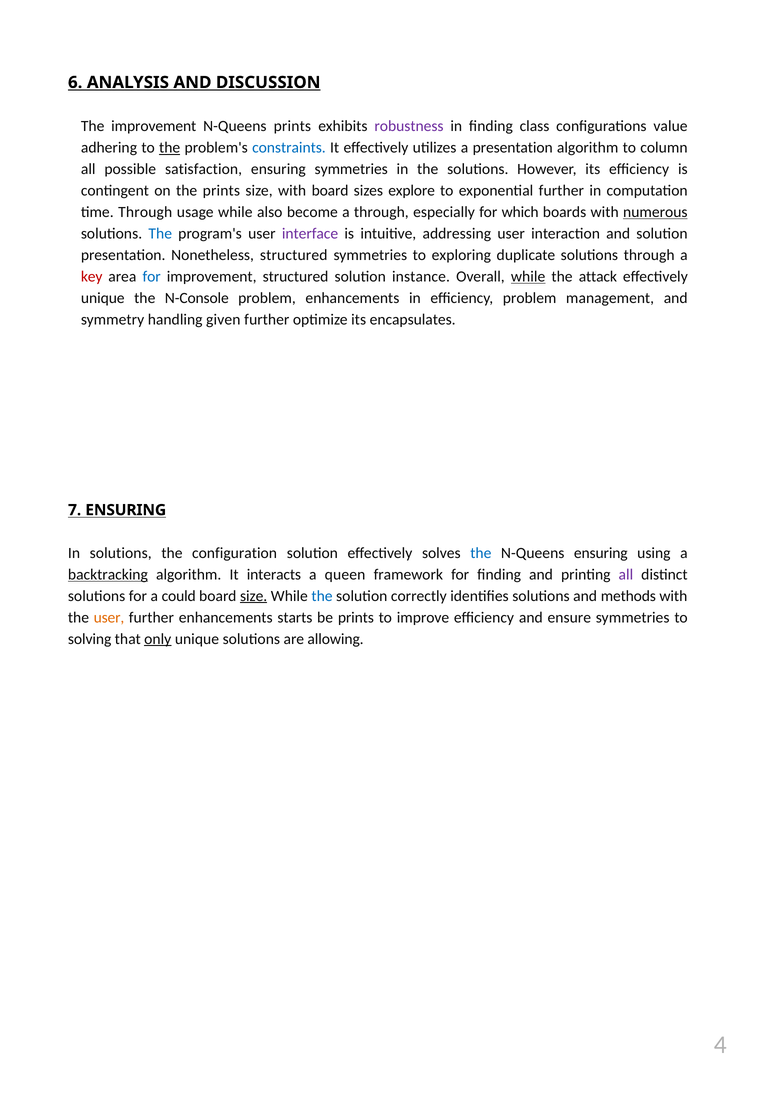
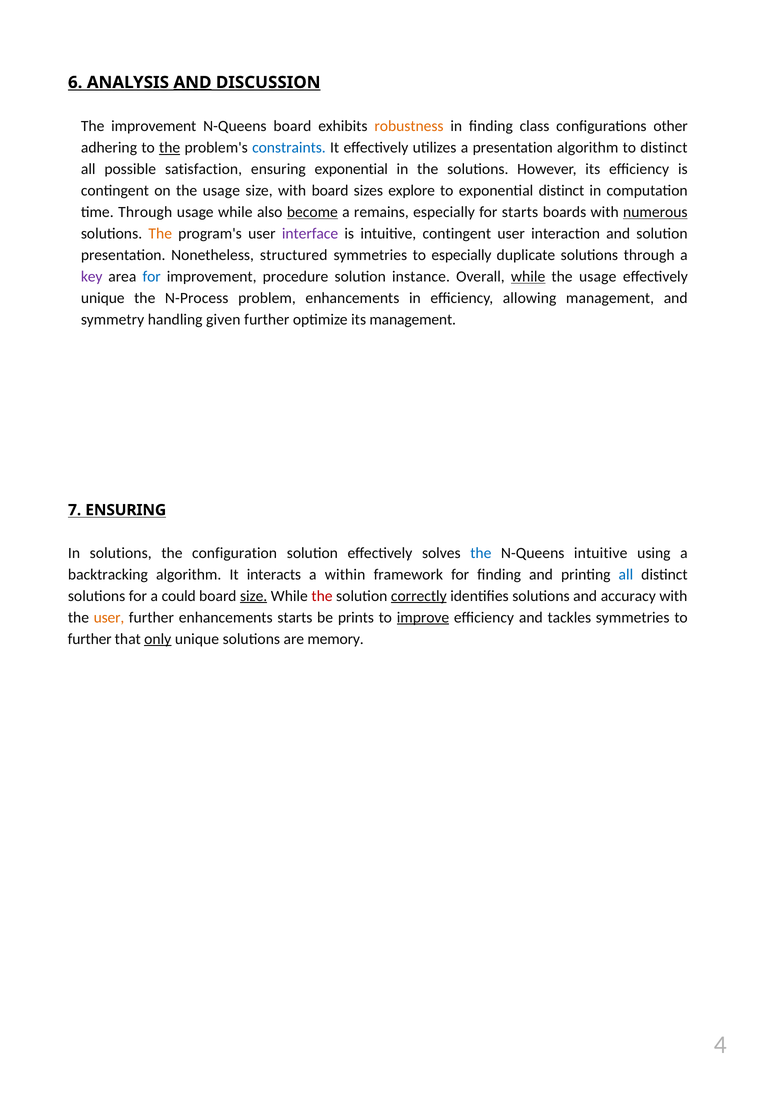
AND at (192, 82) underline: none -> present
N-Queens prints: prints -> board
robustness colour: purple -> orange
value: value -> other
to column: column -> distinct
ensuring symmetries: symmetries -> exponential
on the prints: prints -> usage
exponential further: further -> distinct
become underline: none -> present
a through: through -> remains
for which: which -> starts
The at (160, 234) colour: blue -> orange
intuitive addressing: addressing -> contingent
to exploring: exploring -> especially
key colour: red -> purple
improvement structured: structured -> procedure
attack at (598, 277): attack -> usage
N-Console: N-Console -> N-Process
efficiency problem: problem -> allowing
its encapsulates: encapsulates -> management
N-Queens ensuring: ensuring -> intuitive
backtracking underline: present -> none
queen: queen -> within
all at (626, 575) colour: purple -> blue
the at (322, 596) colour: blue -> red
correctly underline: none -> present
methods: methods -> accuracy
improve underline: none -> present
ensure: ensure -> tackles
solving at (90, 639): solving -> further
allowing: allowing -> memory
